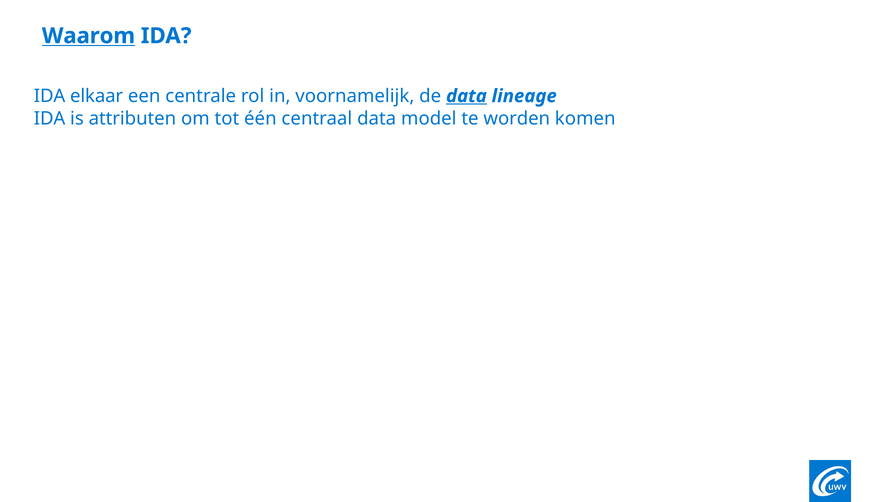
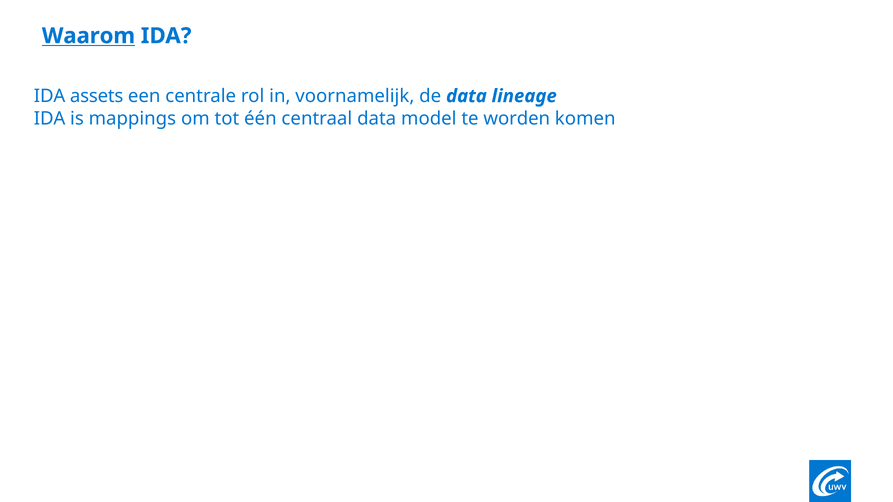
elkaar: elkaar -> assets
data at (466, 96) underline: present -> none
attributen: attributen -> mappings
